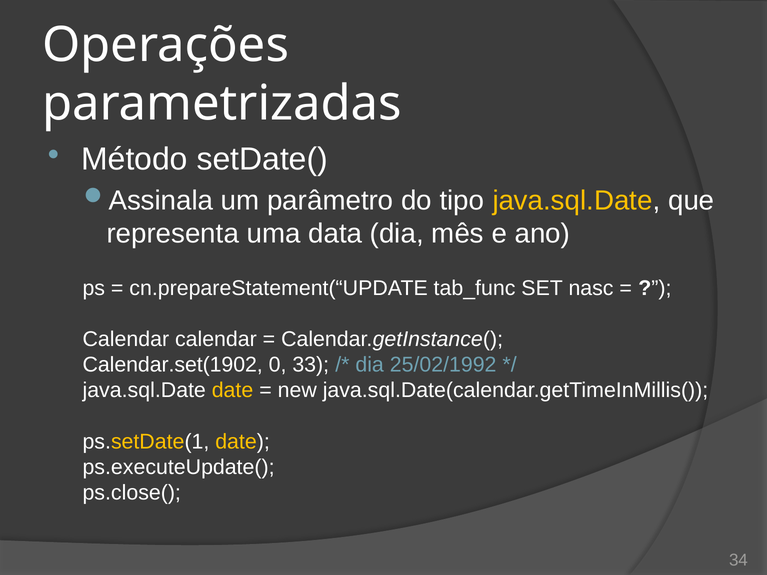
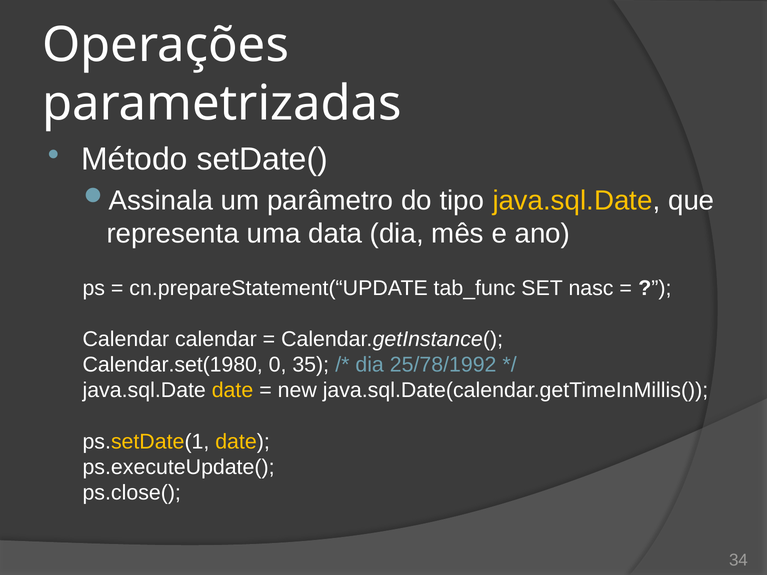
Calendar.set(1902: Calendar.set(1902 -> Calendar.set(1980
33: 33 -> 35
25/02/1992: 25/02/1992 -> 25/78/1992
